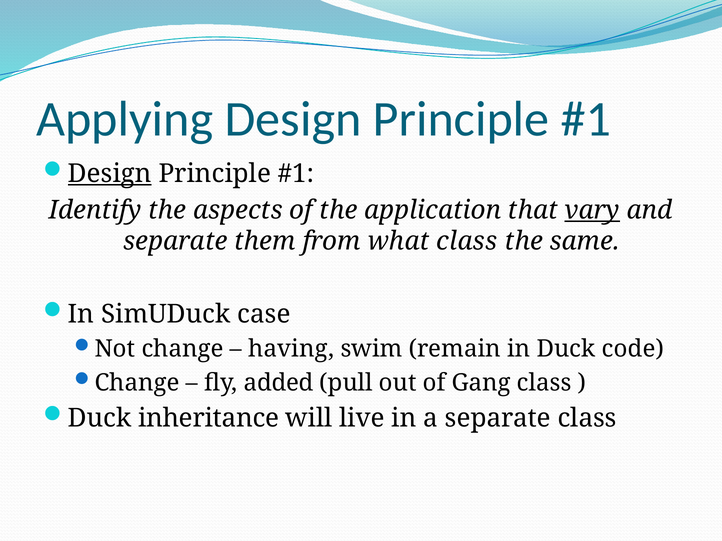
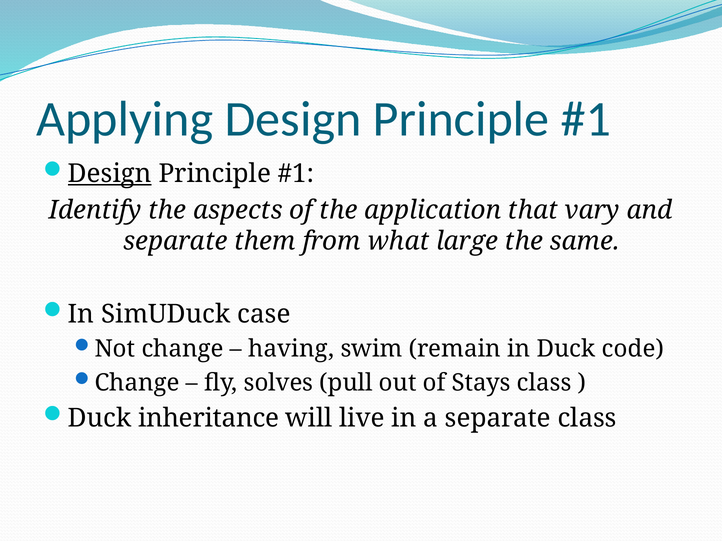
vary underline: present -> none
what class: class -> large
added: added -> solves
Gang: Gang -> Stays
